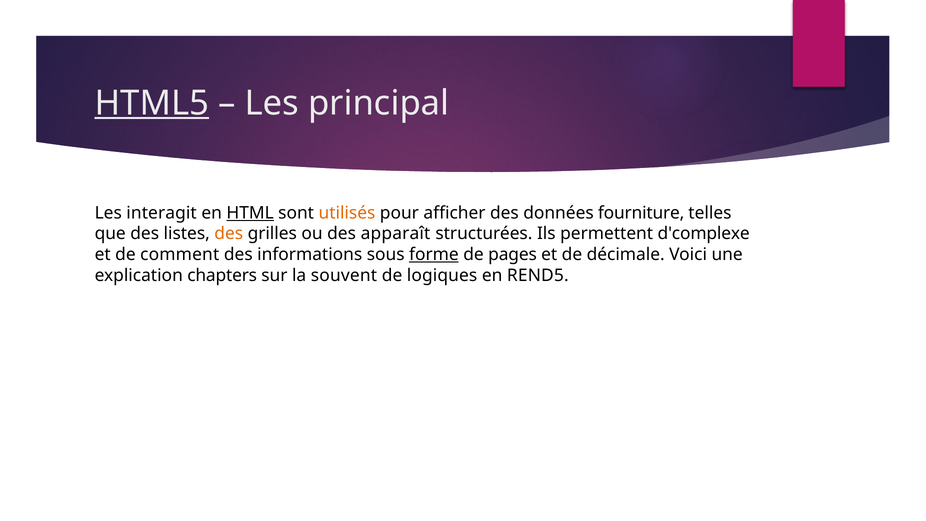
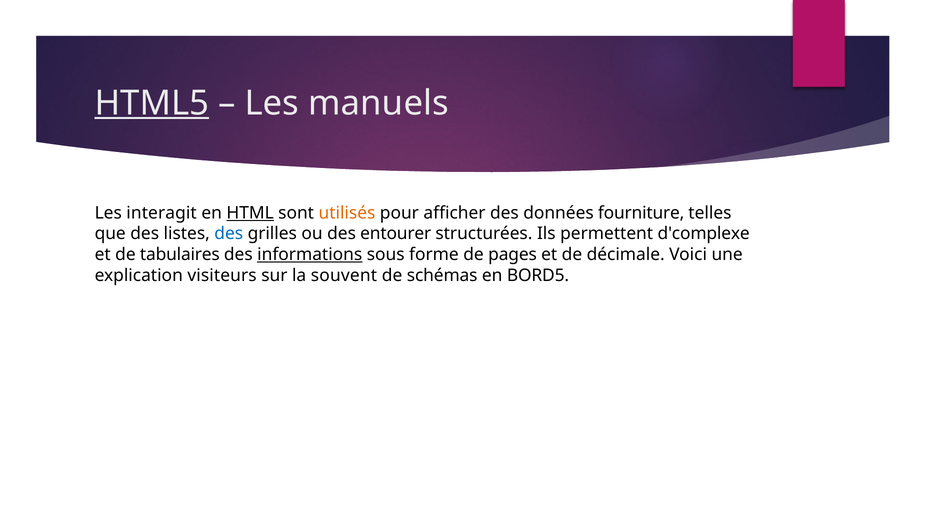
principal: principal -> manuels
des at (229, 234) colour: orange -> blue
apparaît: apparaît -> entourer
comment: comment -> tabulaires
informations underline: none -> present
forme underline: present -> none
chapters: chapters -> visiteurs
logiques: logiques -> schémas
REND5: REND5 -> BORD5
